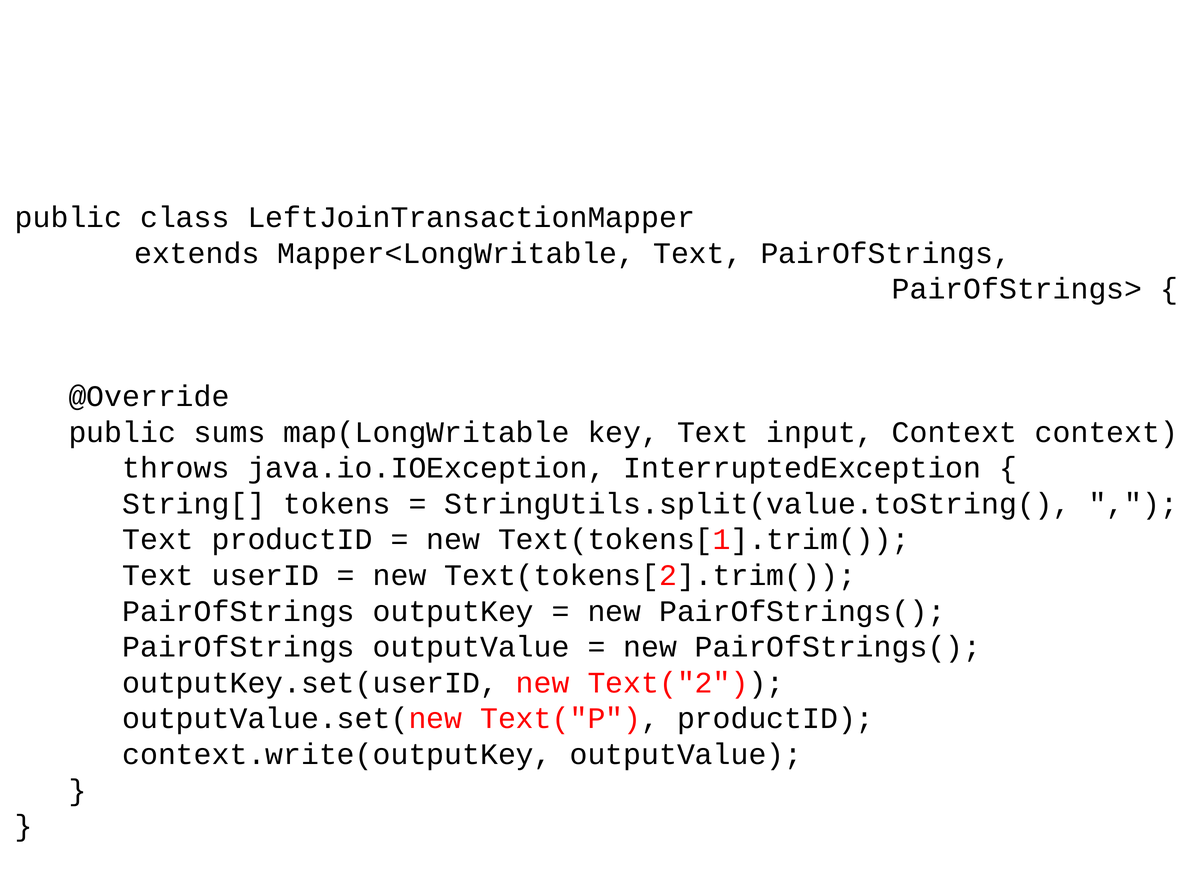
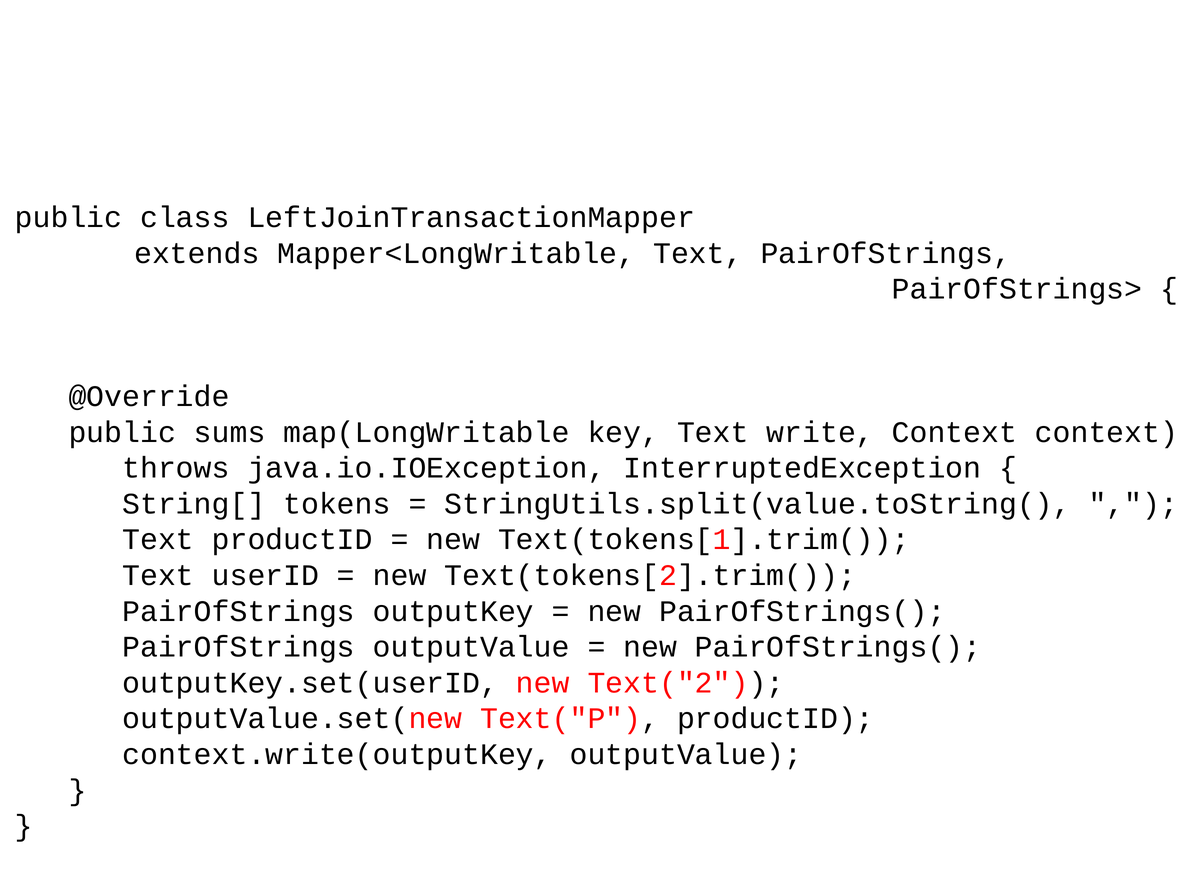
input: input -> write
